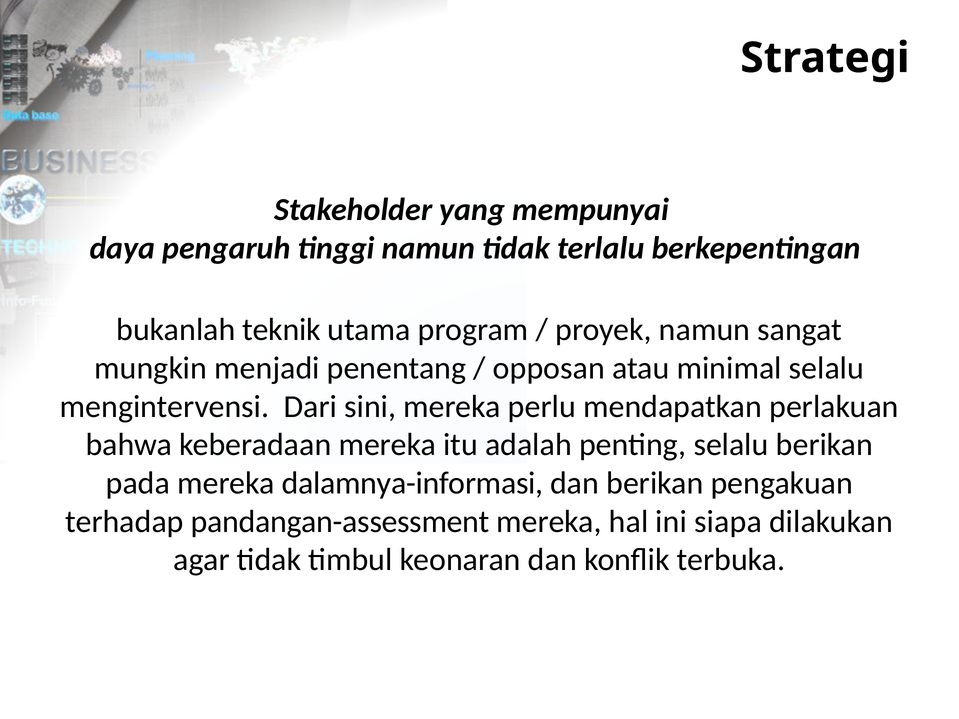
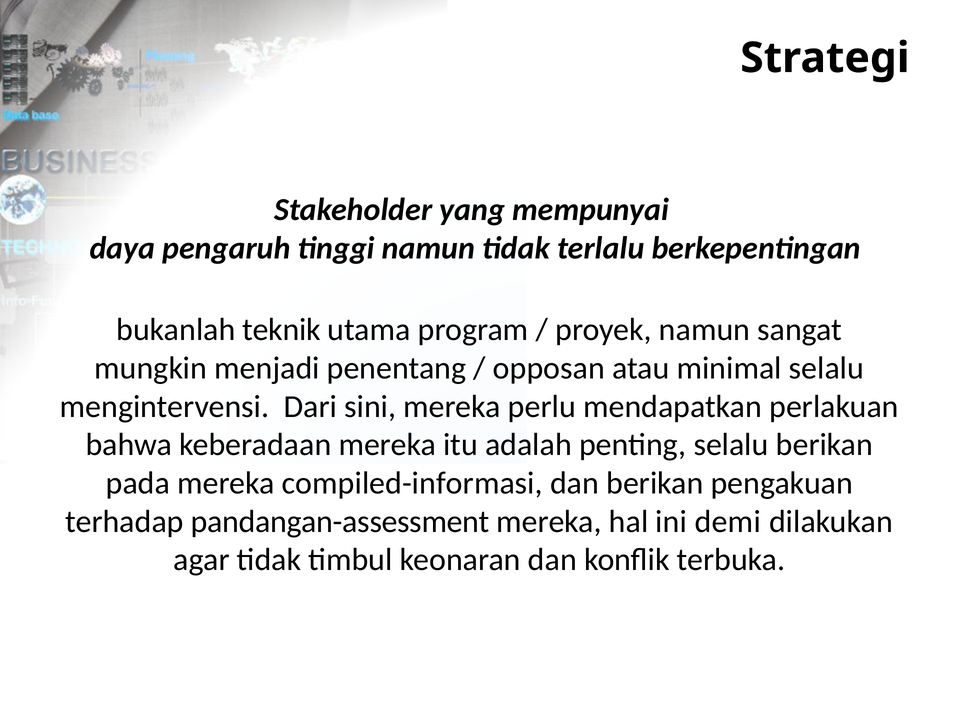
dalamnya-informasi: dalamnya-informasi -> compiled-informasi
siapa: siapa -> demi
